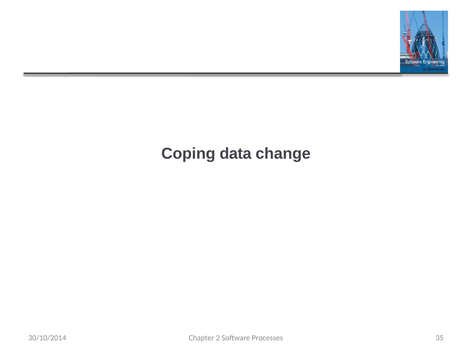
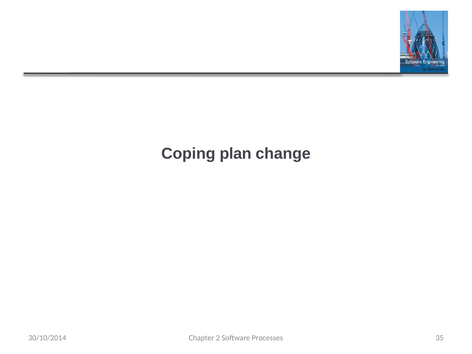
data: data -> plan
